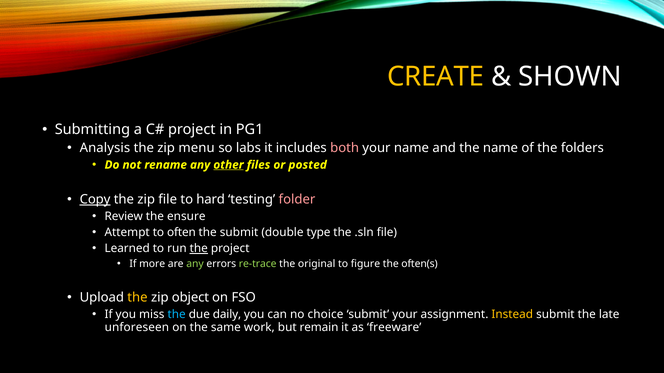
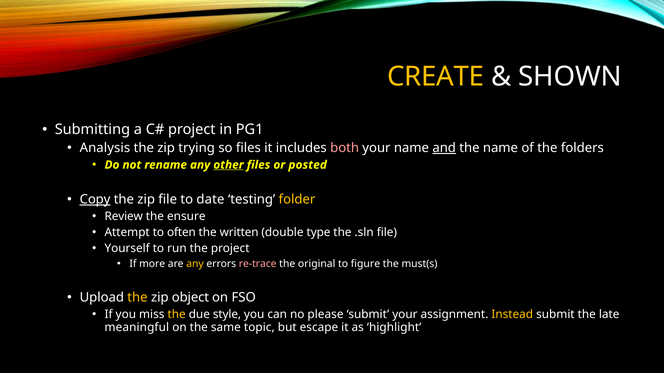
menu: menu -> trying
so labs: labs -> files
and underline: none -> present
hard: hard -> date
folder colour: pink -> yellow
the submit: submit -> written
Learned: Learned -> Yourself
the at (199, 249) underline: present -> none
any at (195, 264) colour: light green -> yellow
re-trace colour: light green -> pink
often(s: often(s -> must(s
the at (177, 315) colour: light blue -> yellow
daily: daily -> style
choice: choice -> please
unforeseen: unforeseen -> meaningful
work: work -> topic
remain: remain -> escape
freeware: freeware -> highlight
